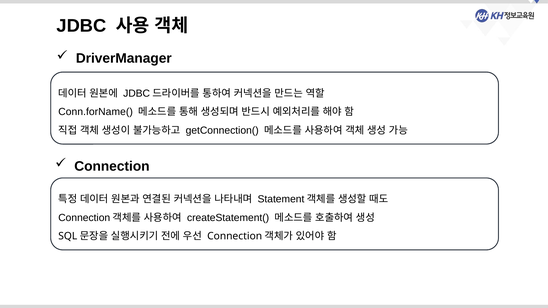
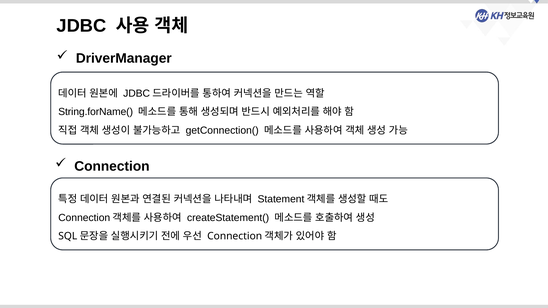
Conn.forName(: Conn.forName( -> String.forName(
